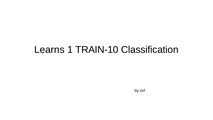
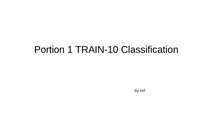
Learns: Learns -> Portion
